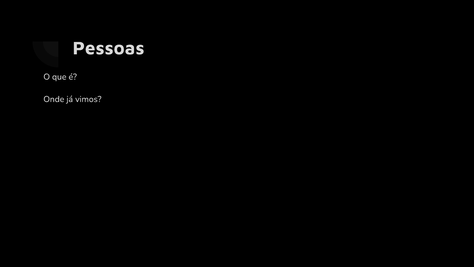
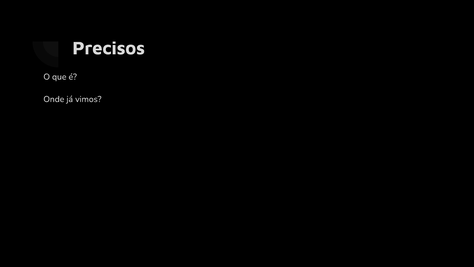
Pessoas: Pessoas -> Precisos
